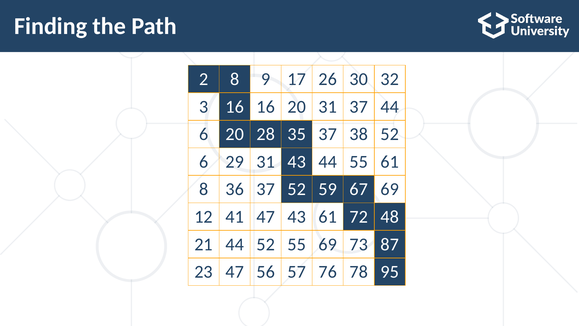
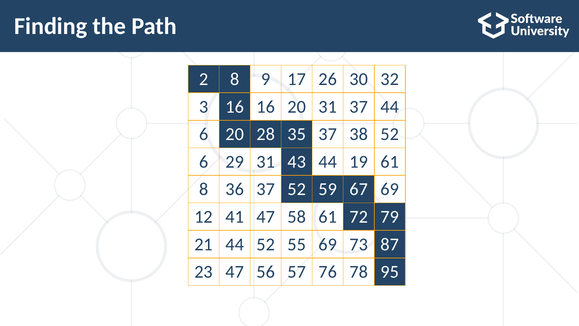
44 55: 55 -> 19
47 43: 43 -> 58
48: 48 -> 79
